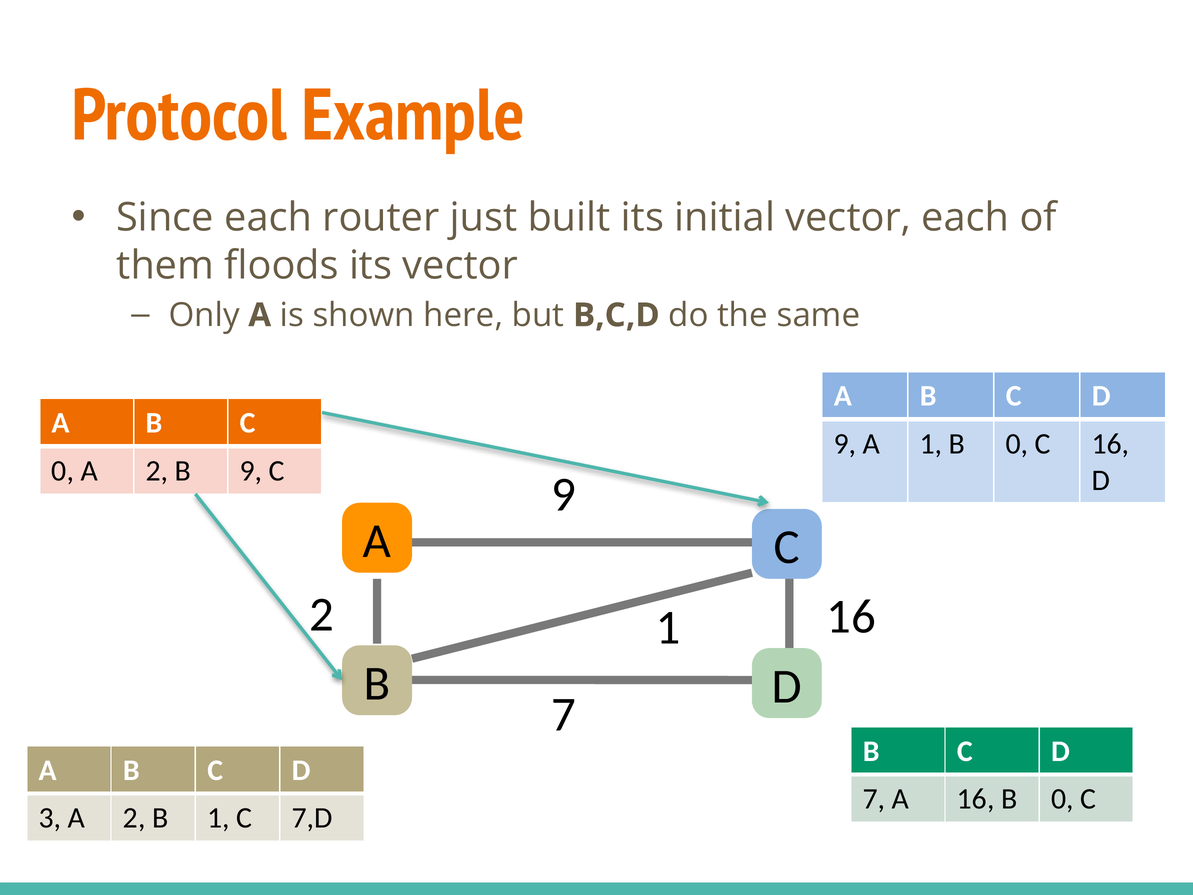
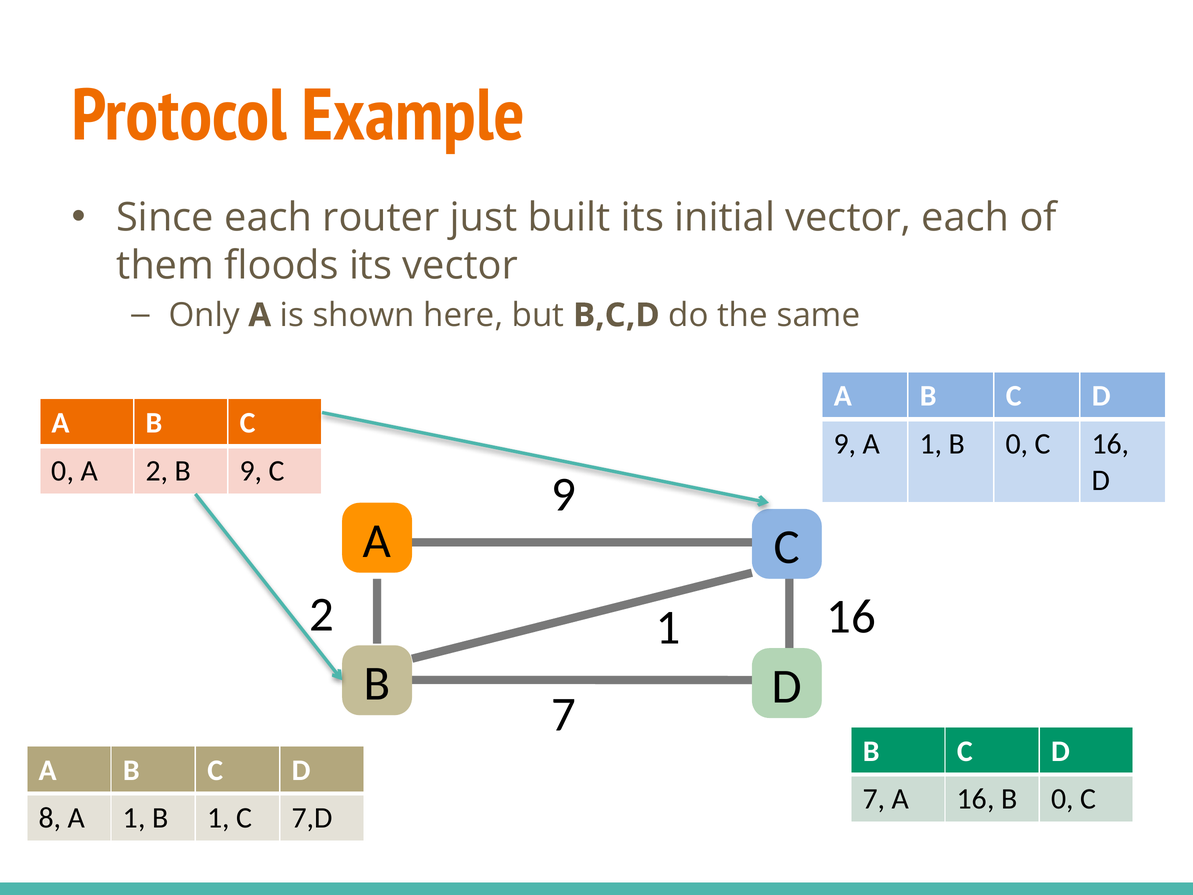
3: 3 -> 8
2 at (134, 818): 2 -> 1
